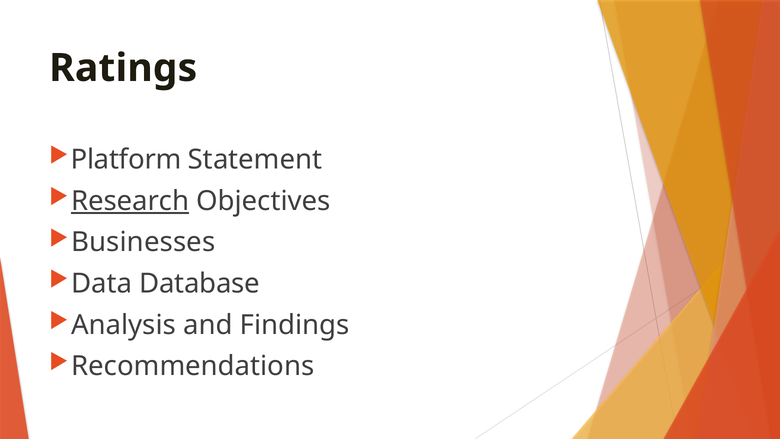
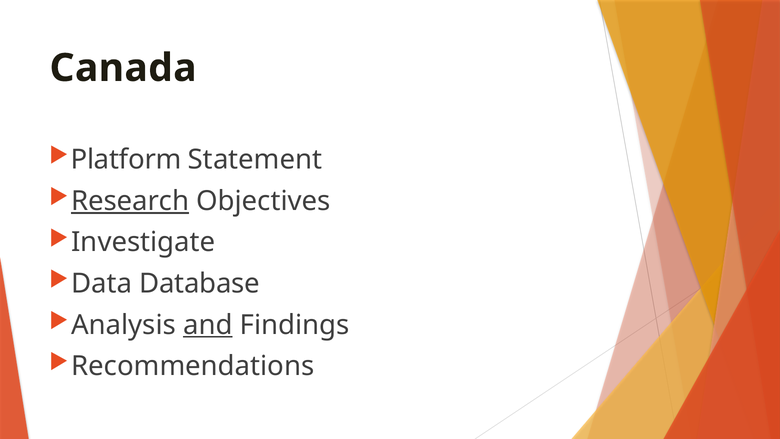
Ratings: Ratings -> Canada
Businesses: Businesses -> Investigate
and underline: none -> present
